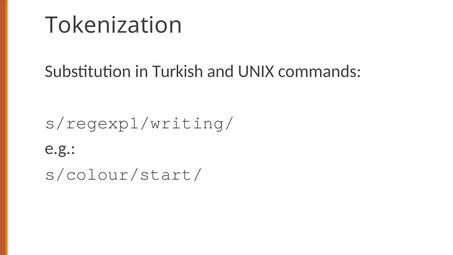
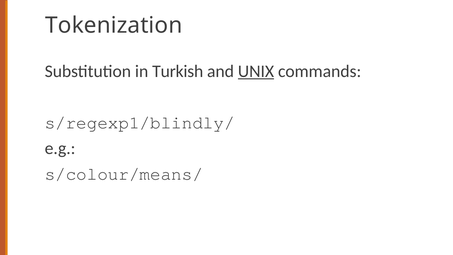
UNIX underline: none -> present
s/regexp1/writing/: s/regexp1/writing/ -> s/regexp1/blindly/
s/colour/start/: s/colour/start/ -> s/colour/means/
